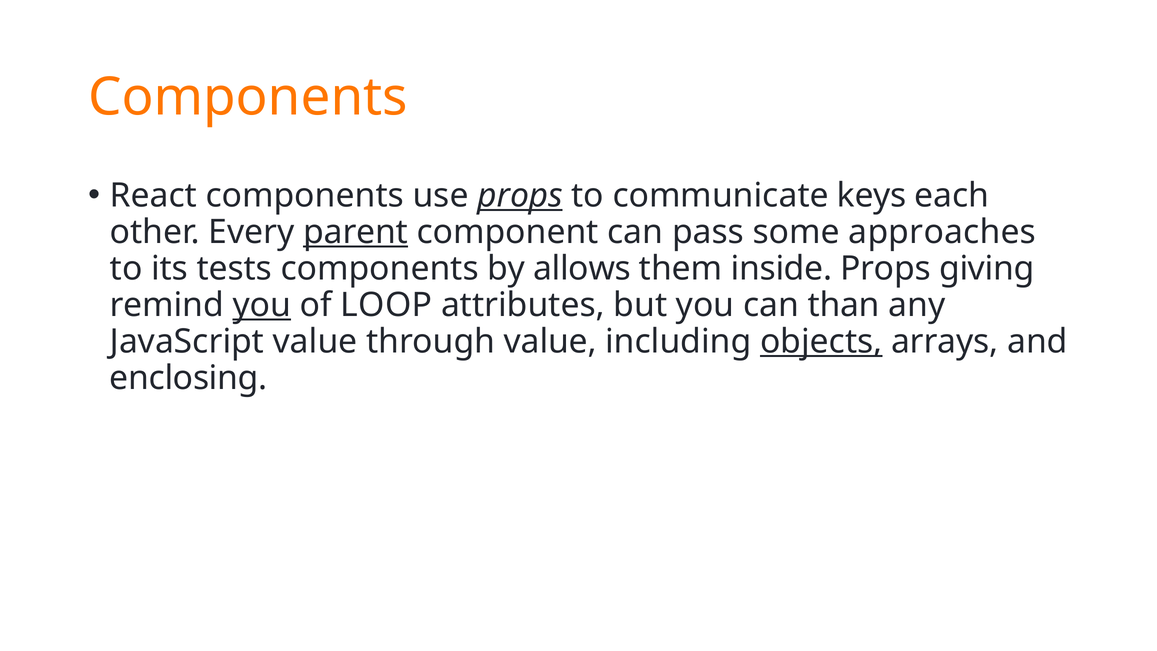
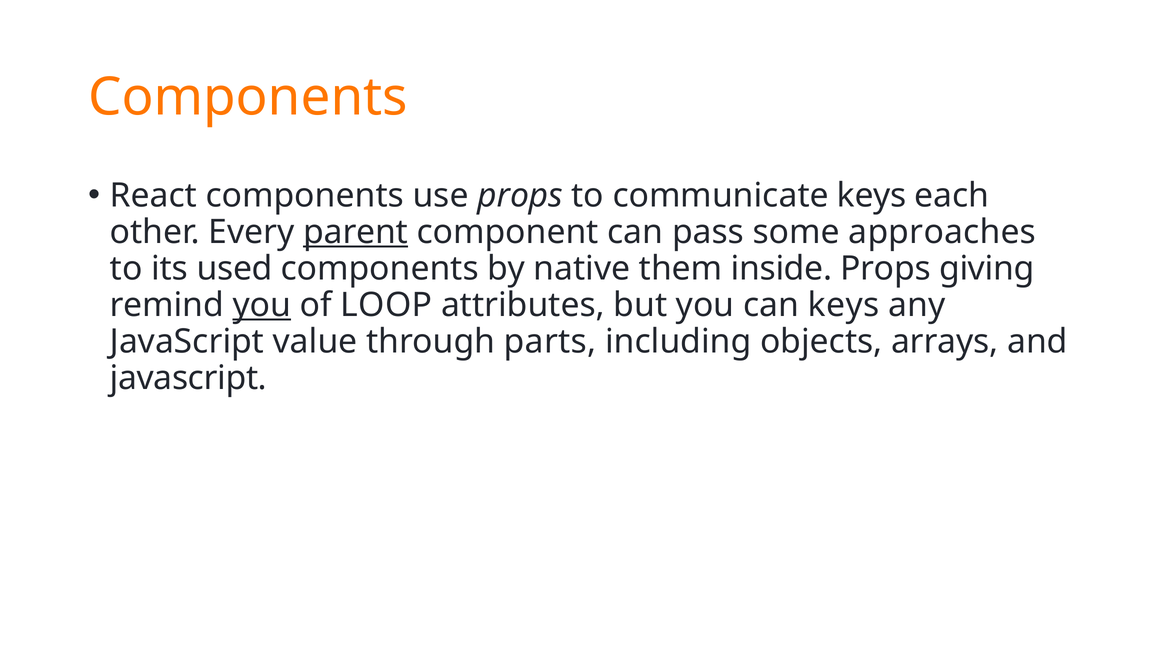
props at (520, 196) underline: present -> none
tests: tests -> used
allows: allows -> native
can than: than -> keys
through value: value -> parts
objects underline: present -> none
enclosing at (188, 378): enclosing -> javascript
